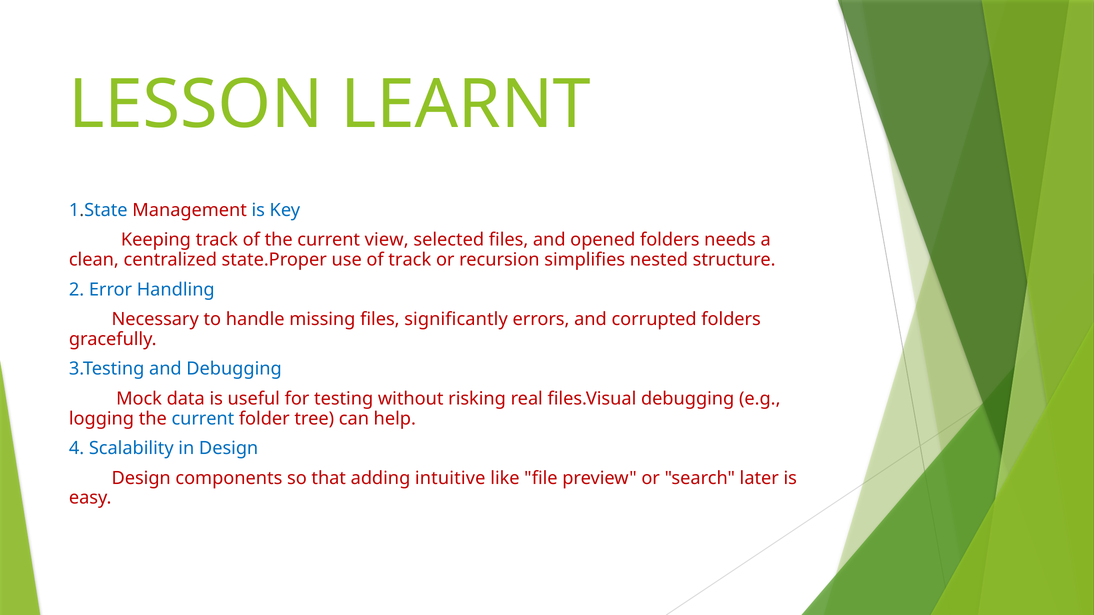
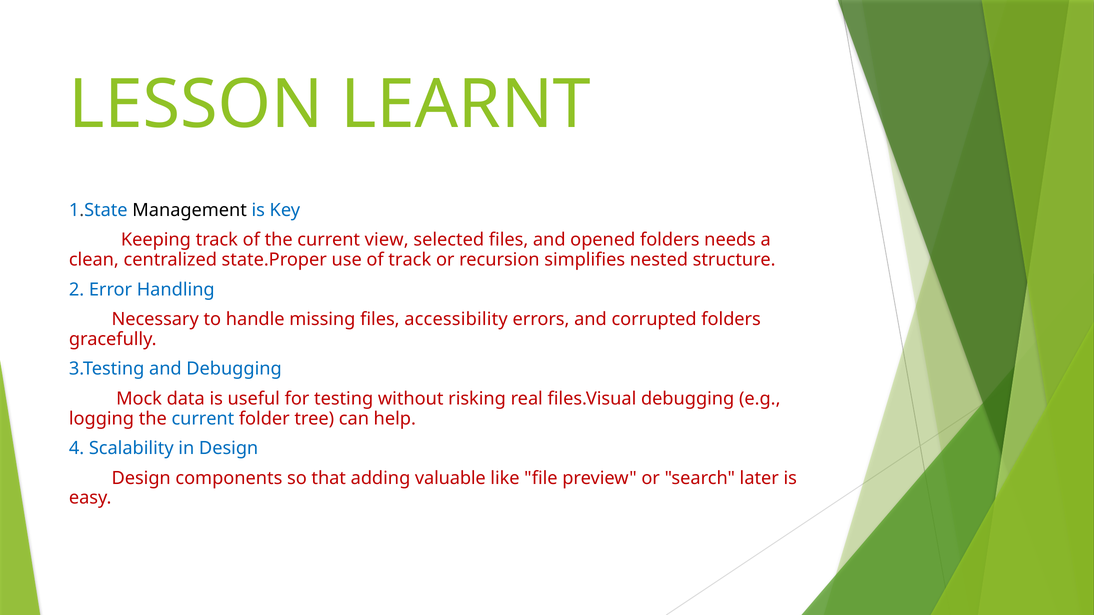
Management colour: red -> black
significantly: significantly -> accessibility
intuitive: intuitive -> valuable
